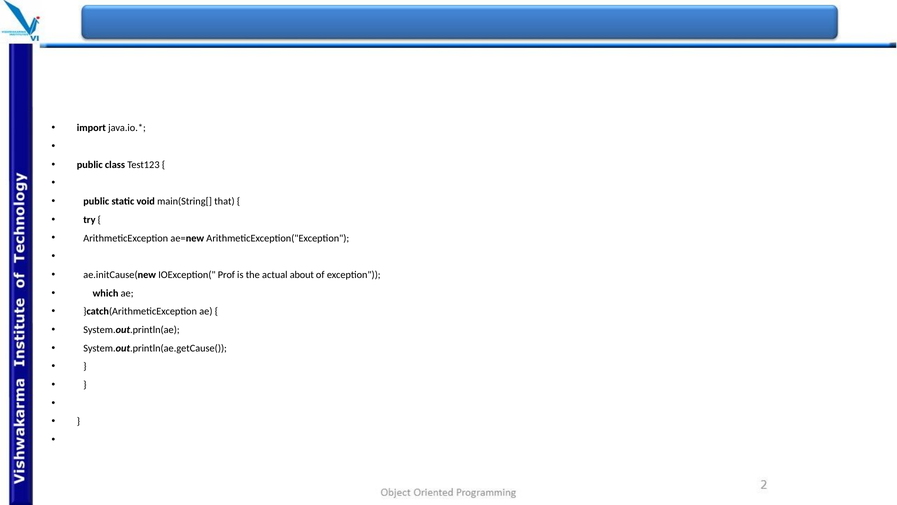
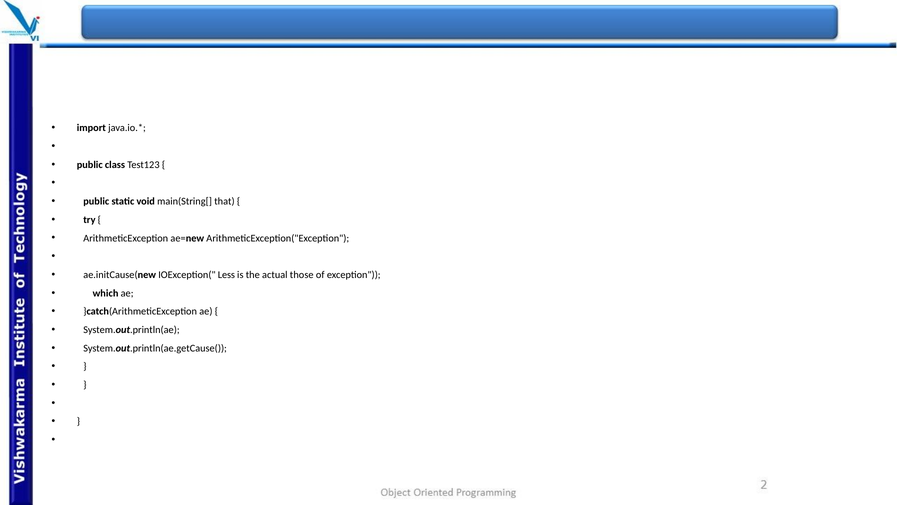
Prof: Prof -> Less
about: about -> those
